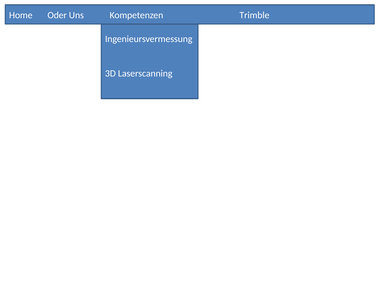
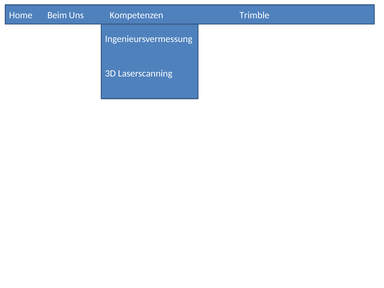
Oder: Oder -> Beim
